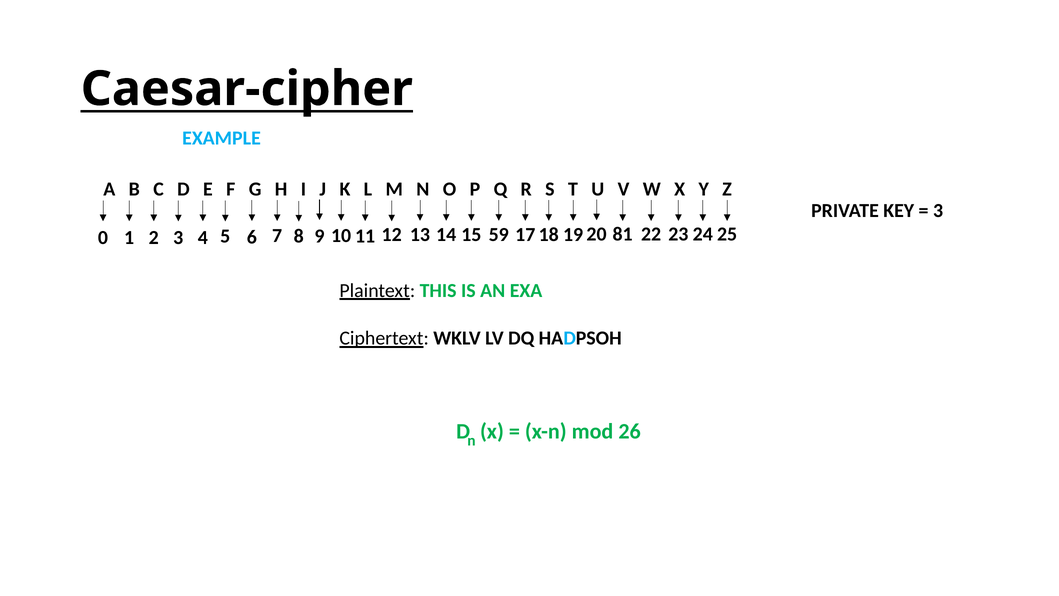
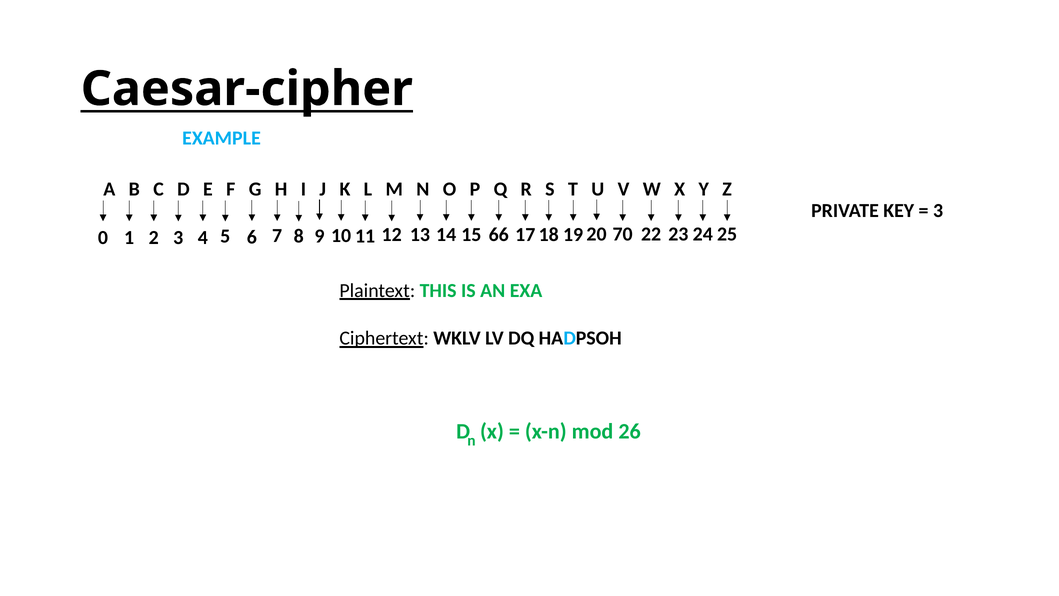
59: 59 -> 66
81: 81 -> 70
